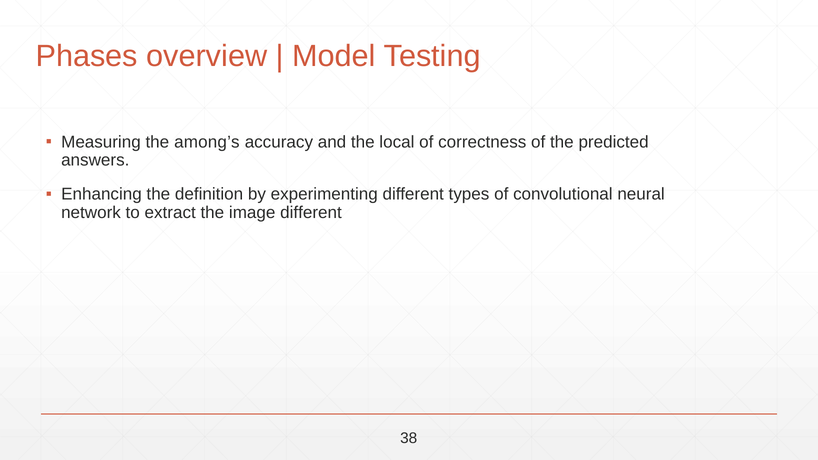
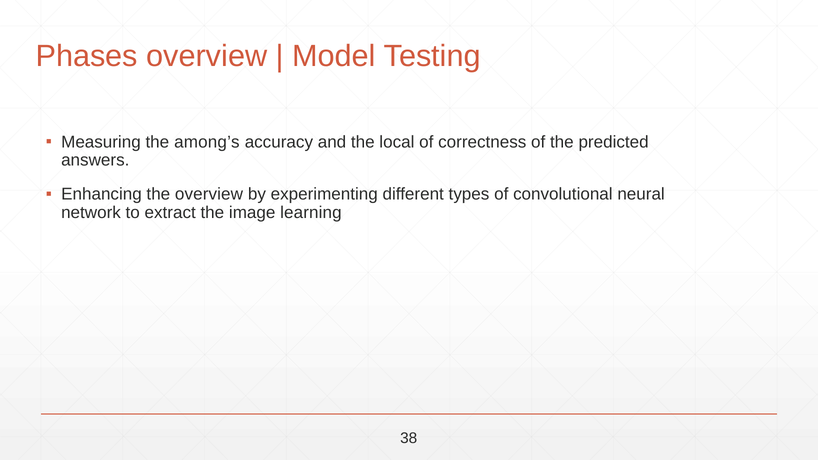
the definition: definition -> overview
image different: different -> learning
